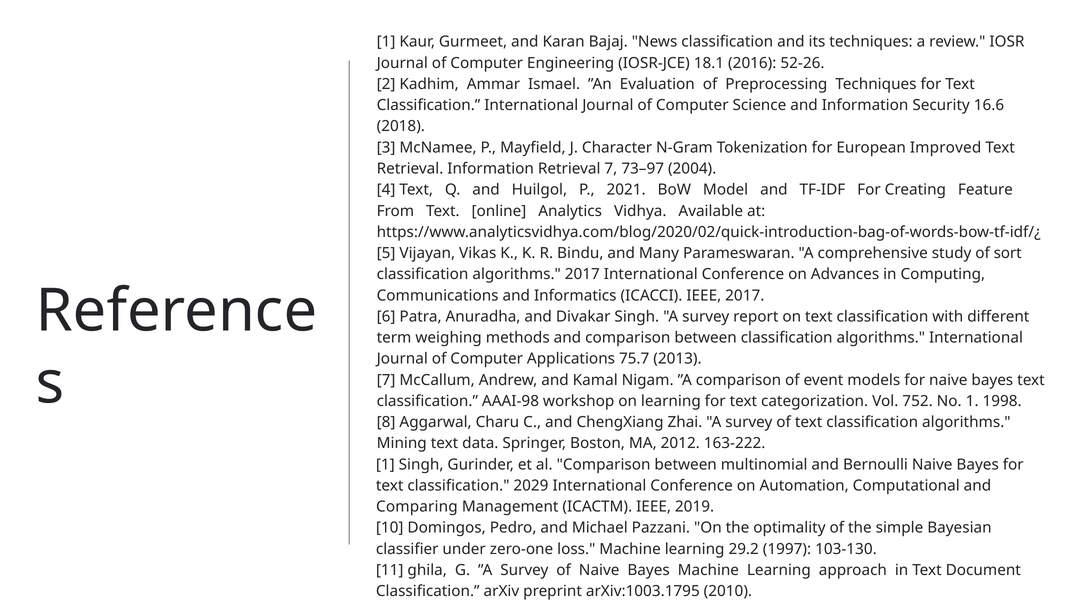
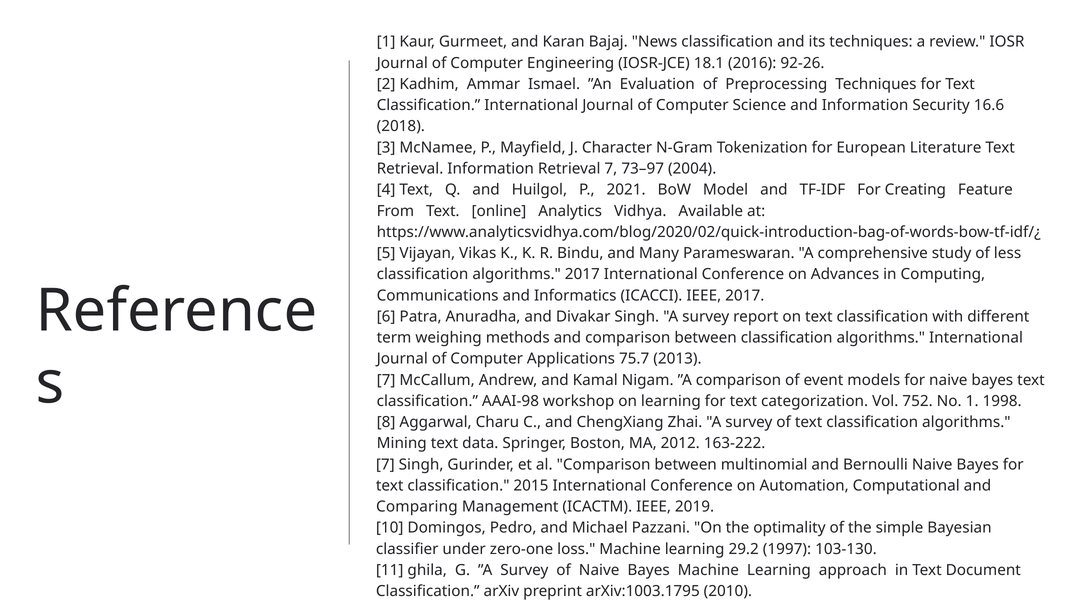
52-26: 52-26 -> 92-26
Improved: Improved -> Literature
sort: sort -> less
1 at (385, 465): 1 -> 7
2029: 2029 -> 2015
